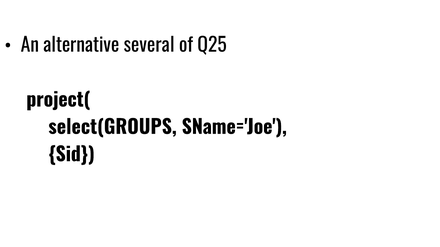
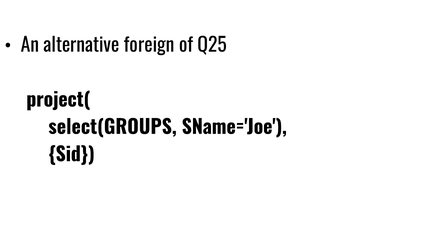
several: several -> foreign
